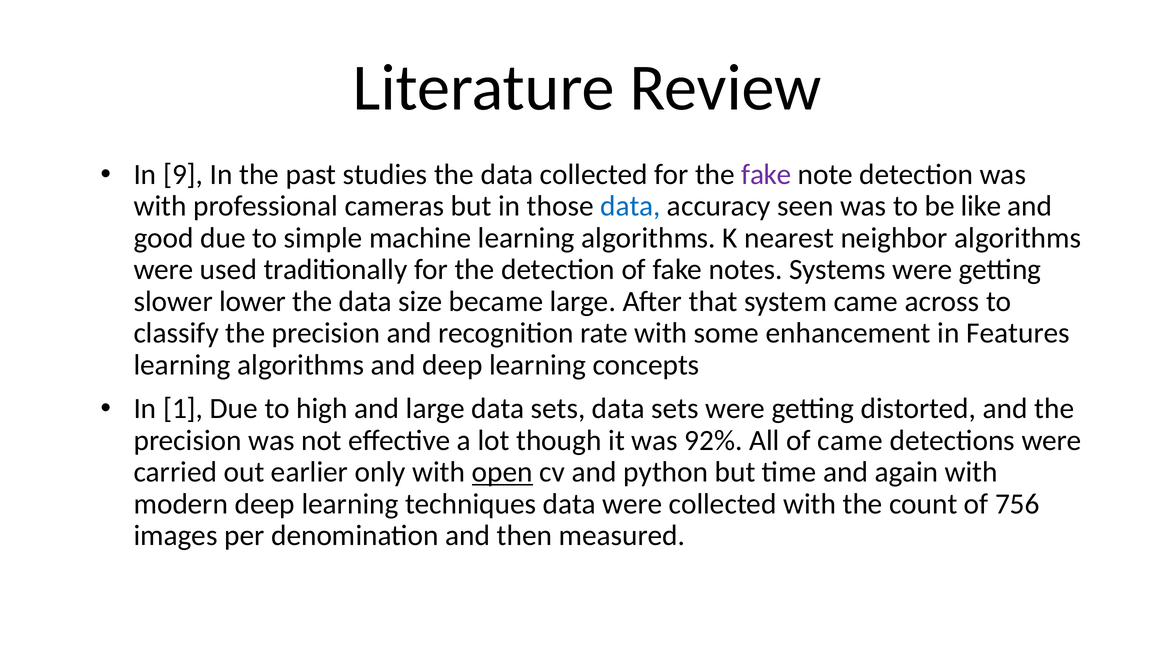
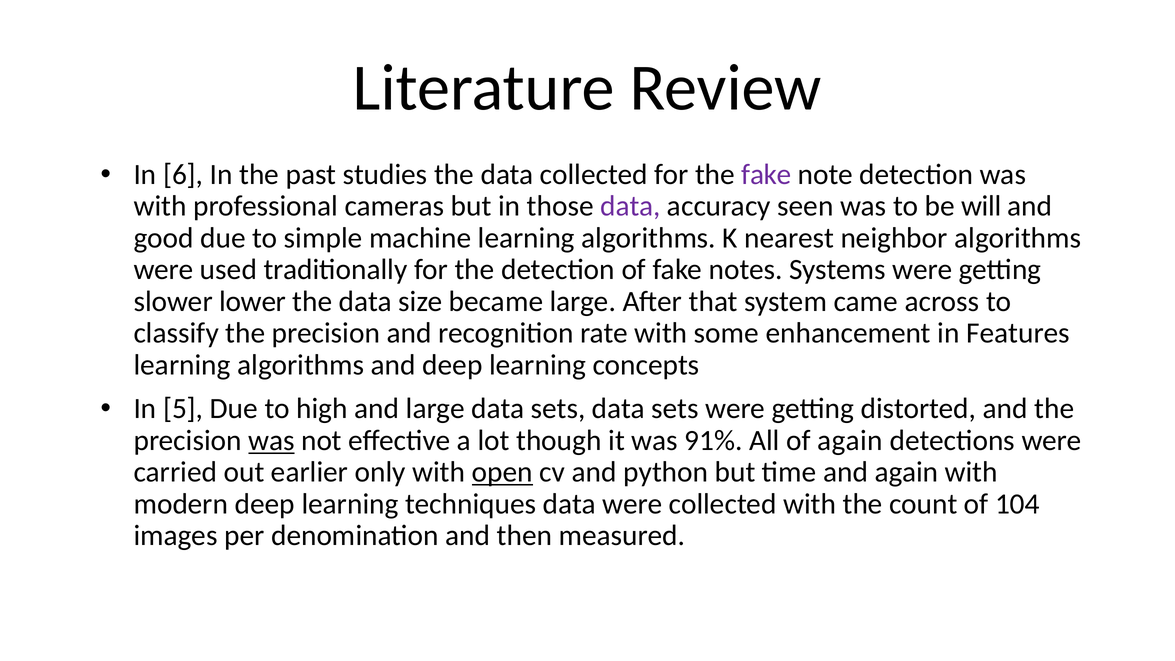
9: 9 -> 6
data at (630, 206) colour: blue -> purple
like: like -> will
1: 1 -> 5
was at (271, 440) underline: none -> present
92%: 92% -> 91%
of came: came -> again
756: 756 -> 104
